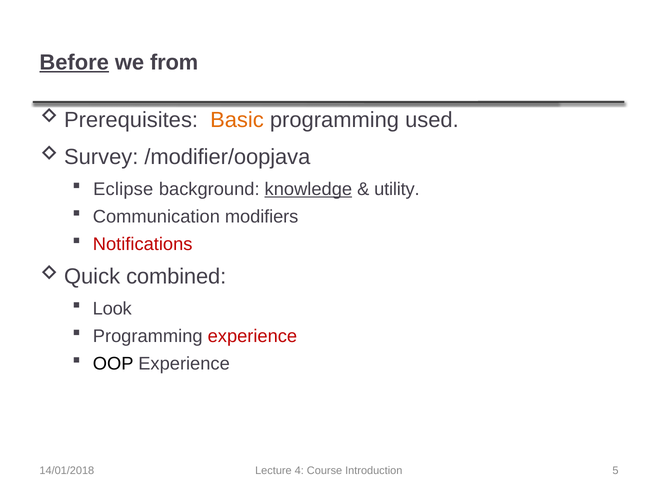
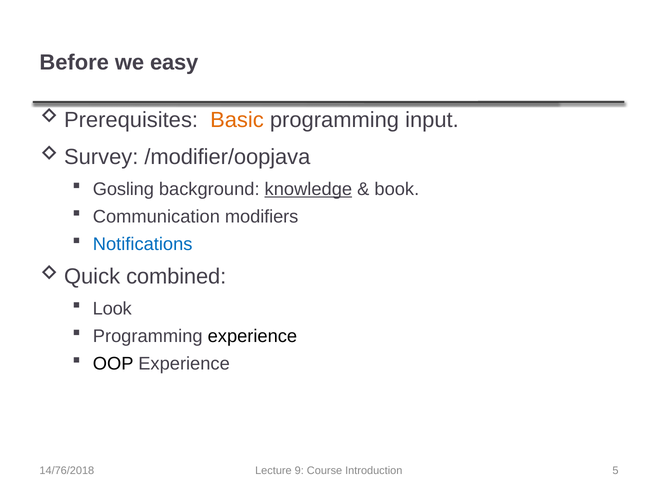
Before underline: present -> none
from: from -> easy
used: used -> input
Eclipse: Eclipse -> Gosling
utility: utility -> book
Notifications colour: red -> blue
experience at (252, 336) colour: red -> black
14/01/2018: 14/01/2018 -> 14/76/2018
4: 4 -> 9
